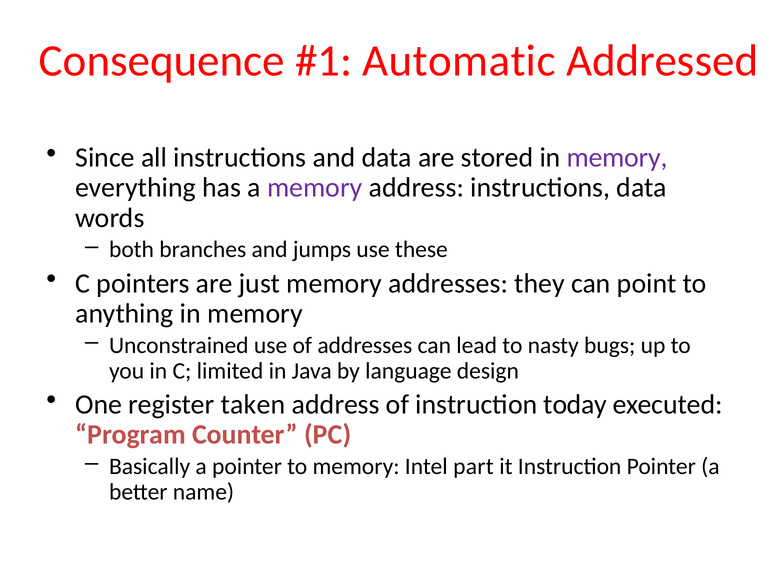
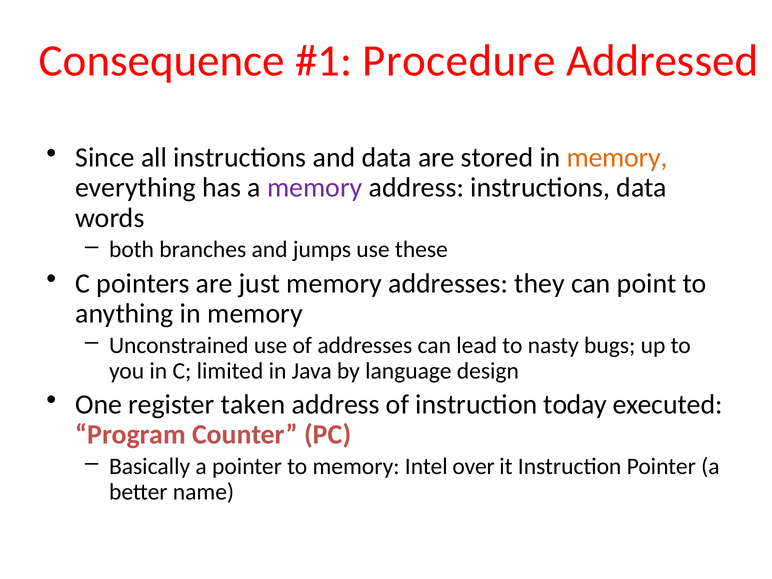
Automatic: Automatic -> Procedure
memory at (617, 158) colour: purple -> orange
part: part -> over
